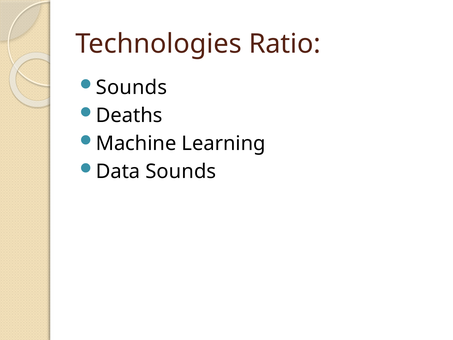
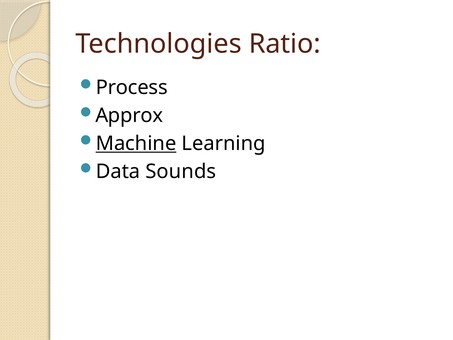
Sounds at (132, 87): Sounds -> Process
Deaths: Deaths -> Approx
Machine underline: none -> present
